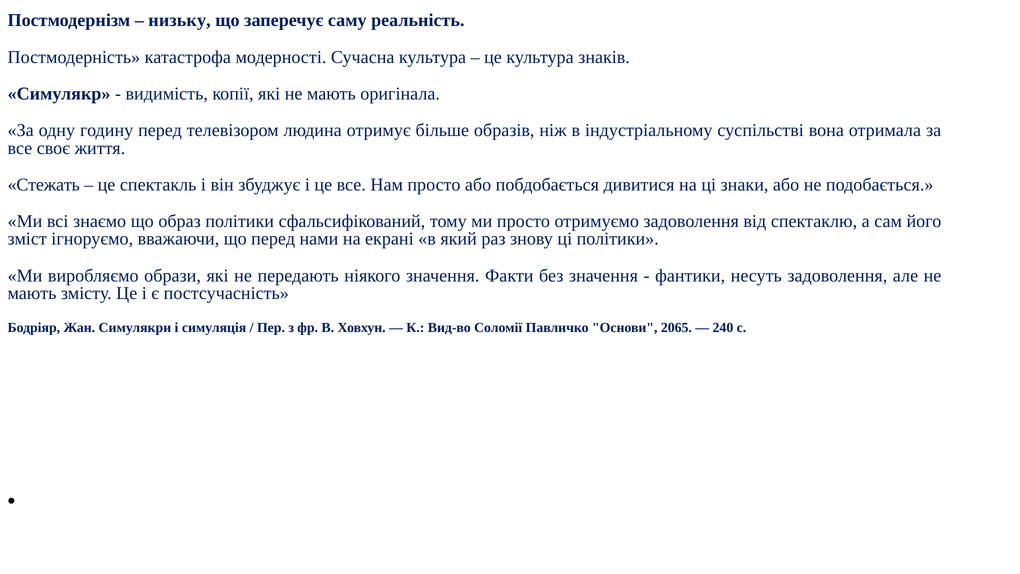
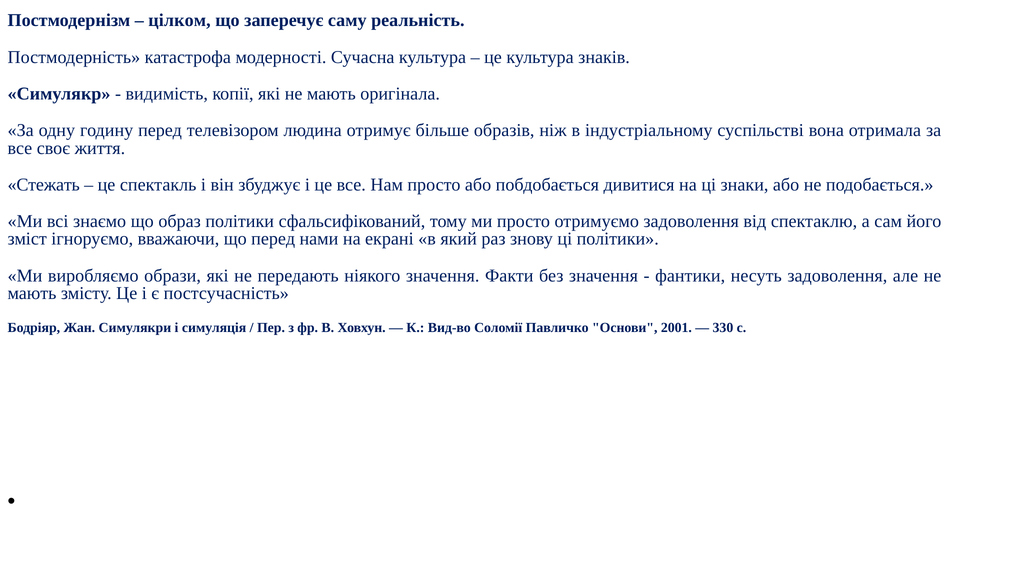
низьку: низьку -> цілком
2065: 2065 -> 2001
240: 240 -> 330
